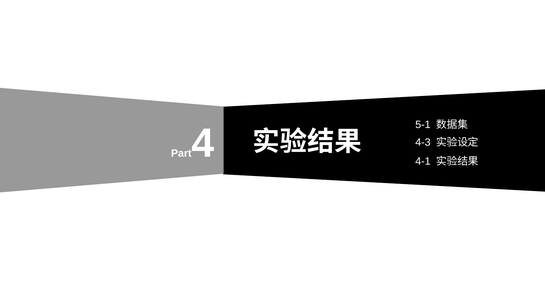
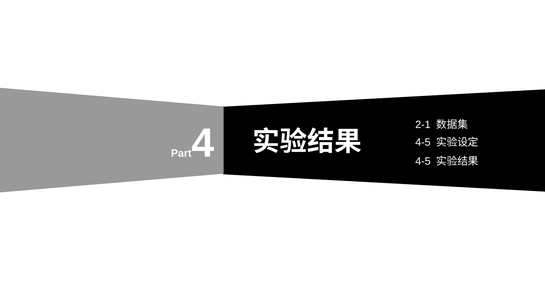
5-1: 5-1 -> 2-1
4-3 at (423, 143): 4-3 -> 4-5
4-1 at (423, 162): 4-1 -> 4-5
